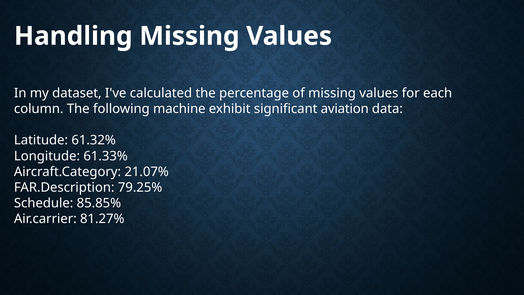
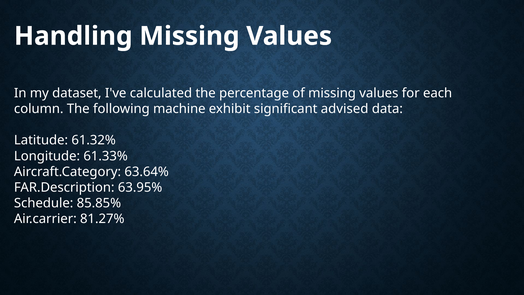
aviation: aviation -> advised
21.07%: 21.07% -> 63.64%
79.25%: 79.25% -> 63.95%
